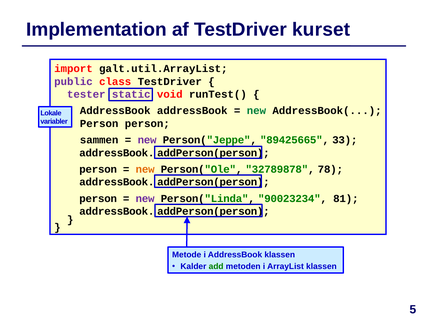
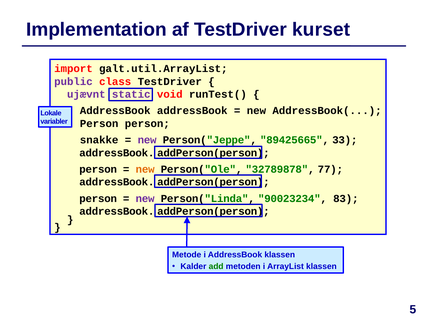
tester: tester -> ujævnt
new at (256, 111) colour: green -> black
sammen: sammen -> snakke
78: 78 -> 77
81: 81 -> 83
